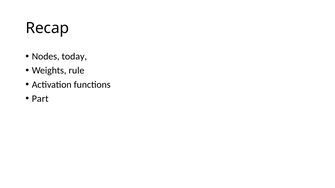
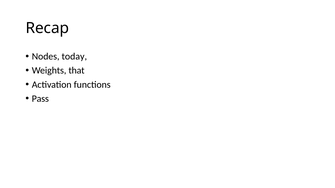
rule: rule -> that
Part: Part -> Pass
